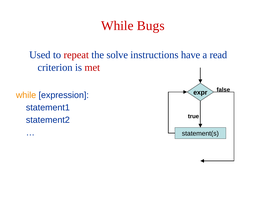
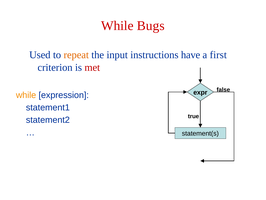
repeat colour: red -> orange
solve: solve -> input
read: read -> first
